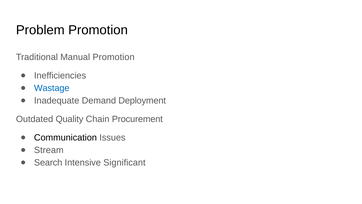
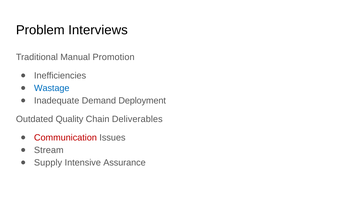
Problem Promotion: Promotion -> Interviews
Procurement: Procurement -> Deliverables
Communication colour: black -> red
Search: Search -> Supply
Significant: Significant -> Assurance
